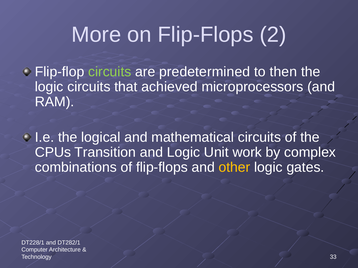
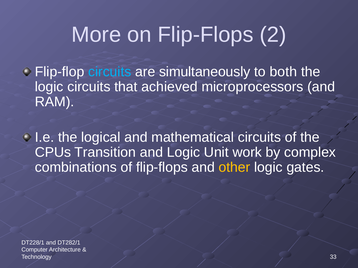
circuits at (110, 72) colour: light green -> light blue
predetermined: predetermined -> simultaneously
then: then -> both
